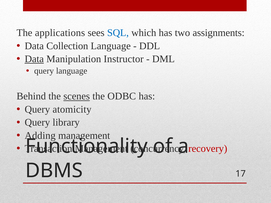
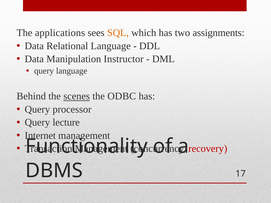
SQL colour: blue -> orange
Collection: Collection -> Relational
Data at (34, 59) underline: present -> none
atomicity: atomicity -> processor
library: library -> lecture
Adding: Adding -> Internet
